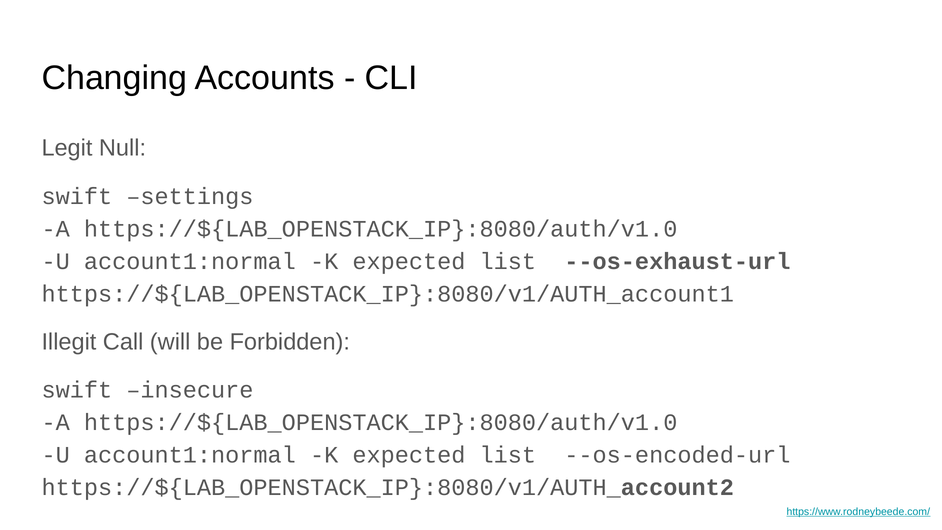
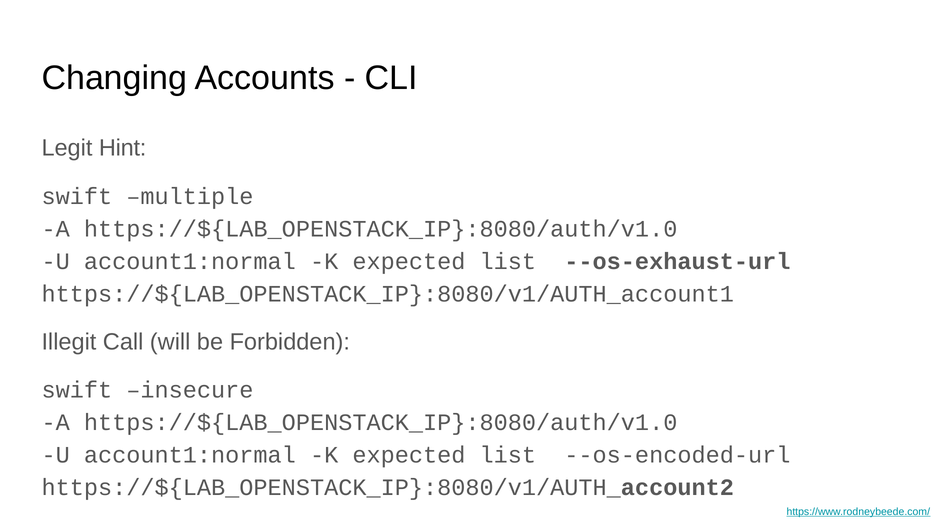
Null: Null -> Hint
settings: settings -> multiple
